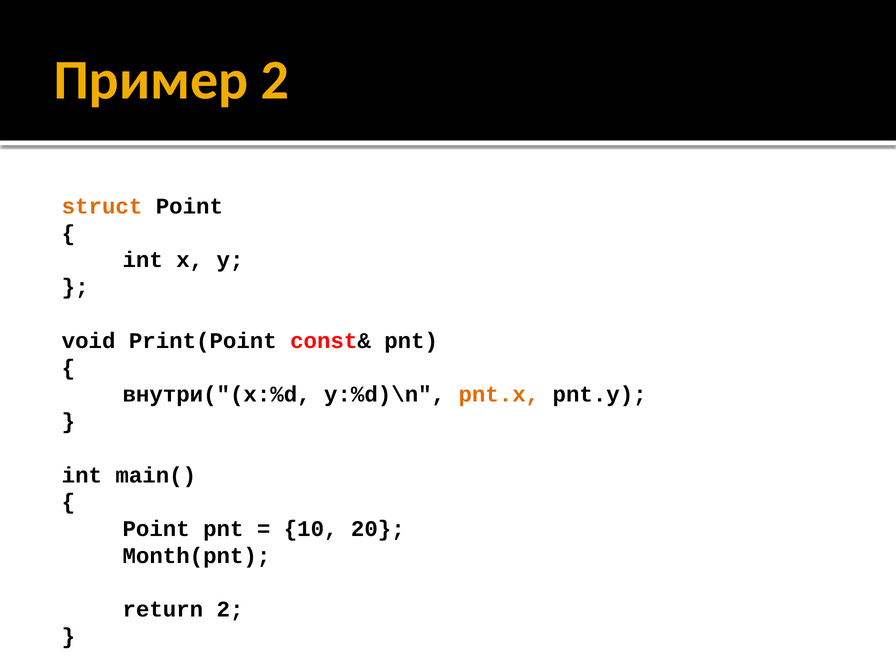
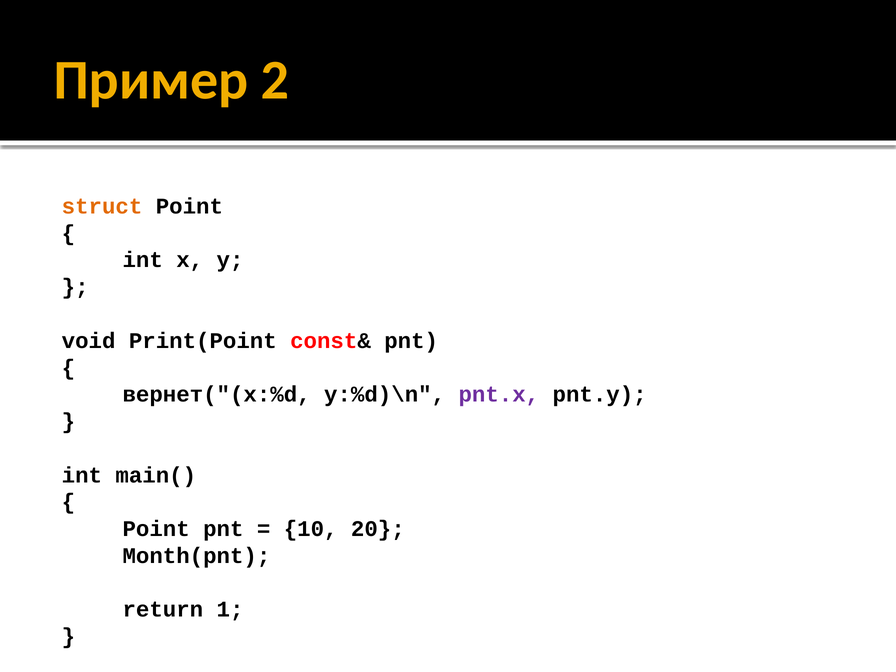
внутри("(x:%d: внутри("(x:%d -> вернет("(x:%d
pnt.x colour: orange -> purple
return 2: 2 -> 1
